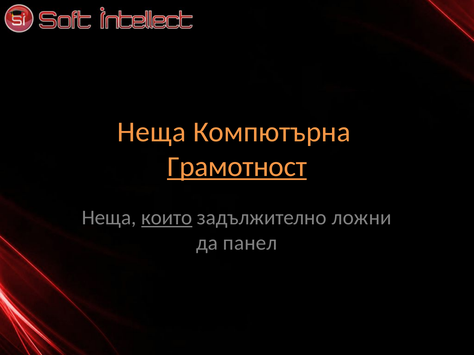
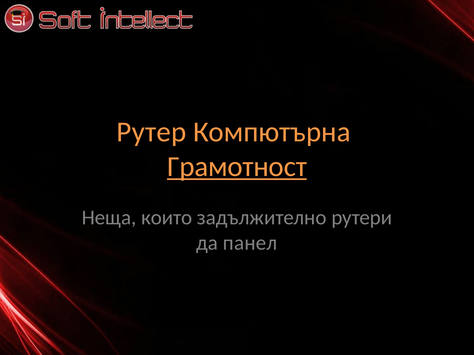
Неща at (152, 132): Неща -> Рутер
които underline: present -> none
ложни: ложни -> рутери
